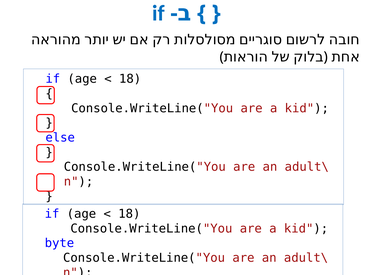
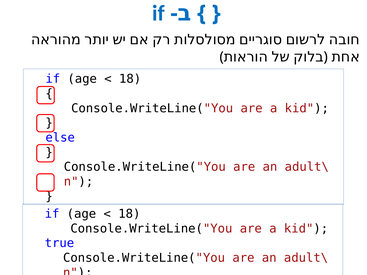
byte: byte -> true
